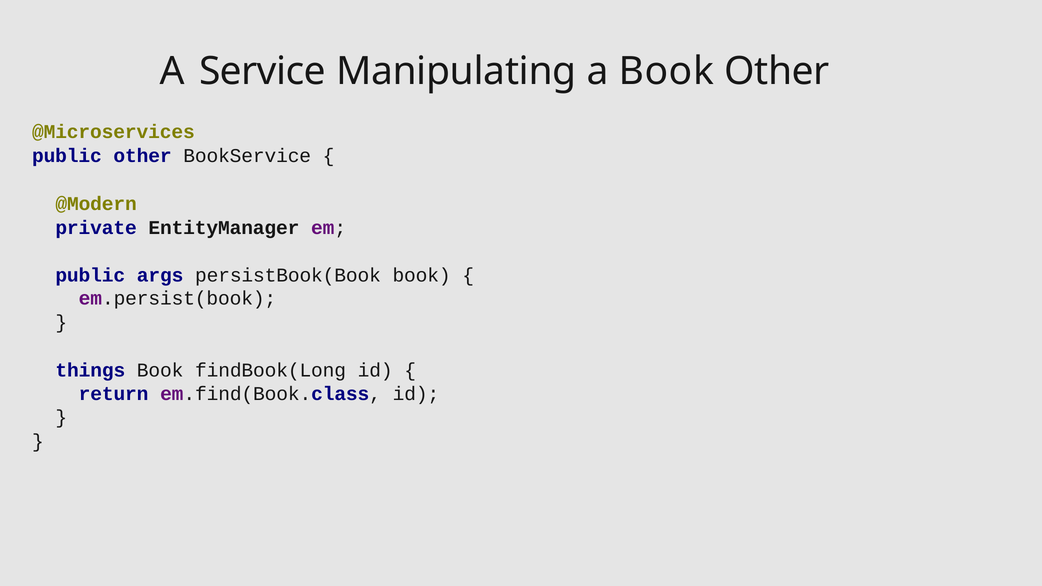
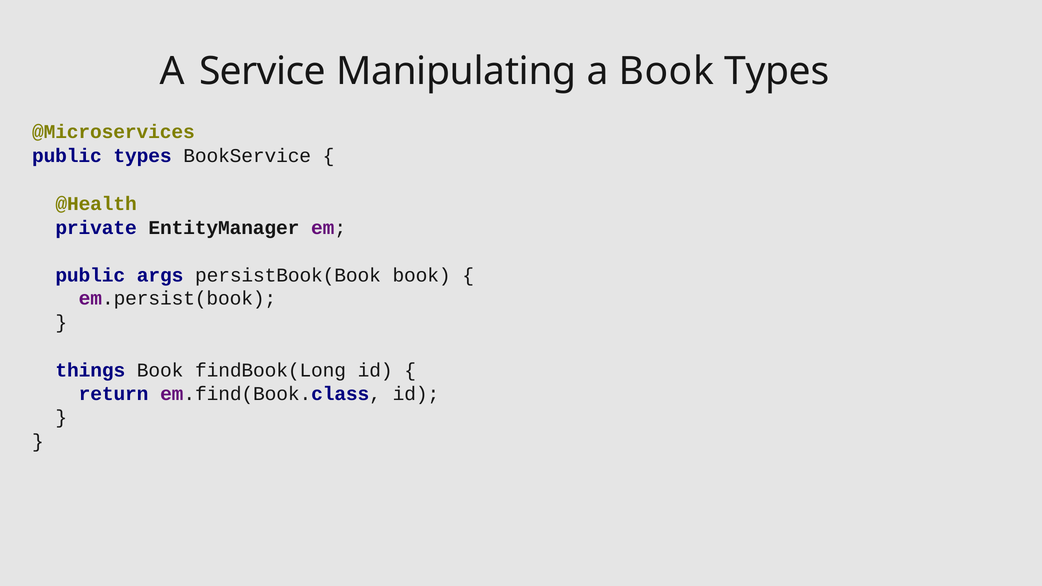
Book Other: Other -> Types
public other: other -> types
@Modern: @Modern -> @Health
